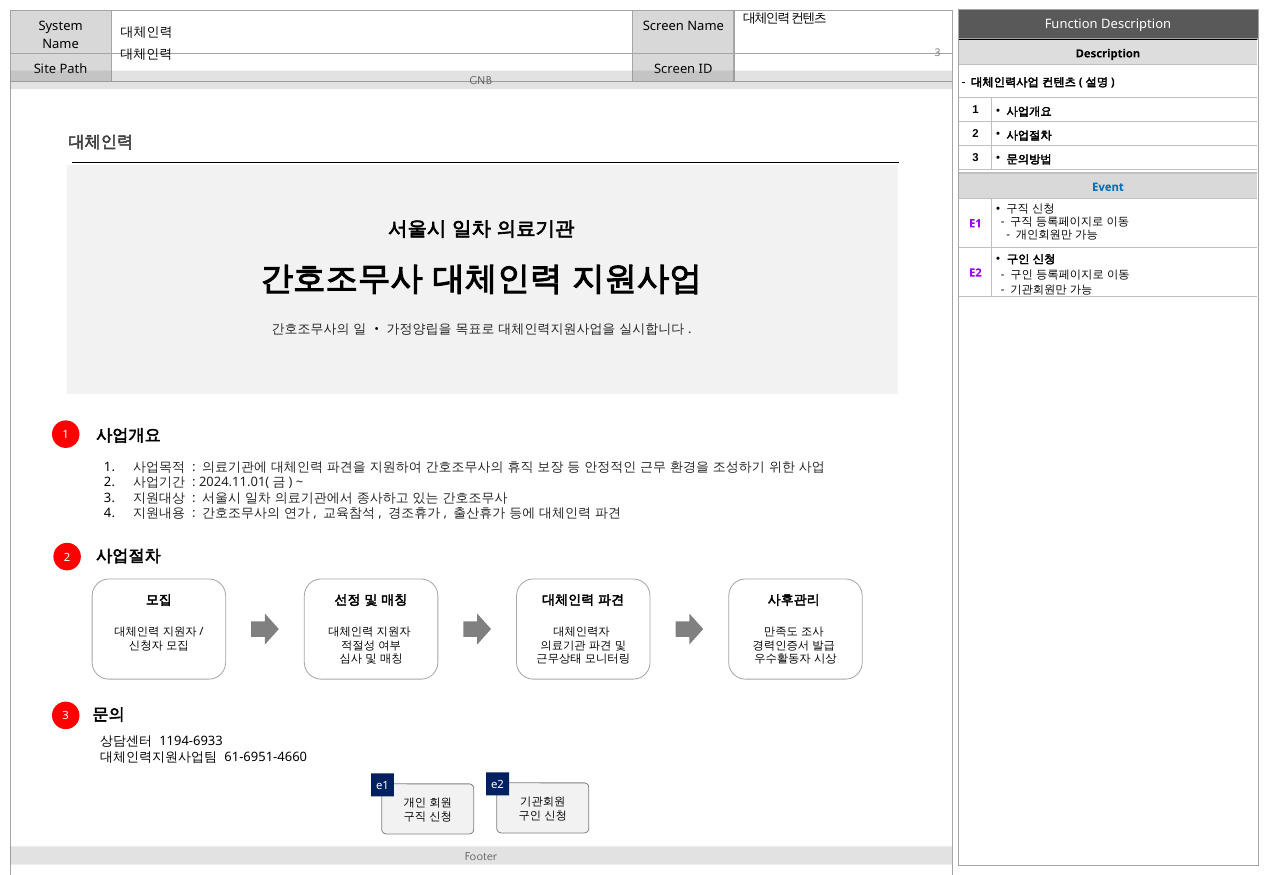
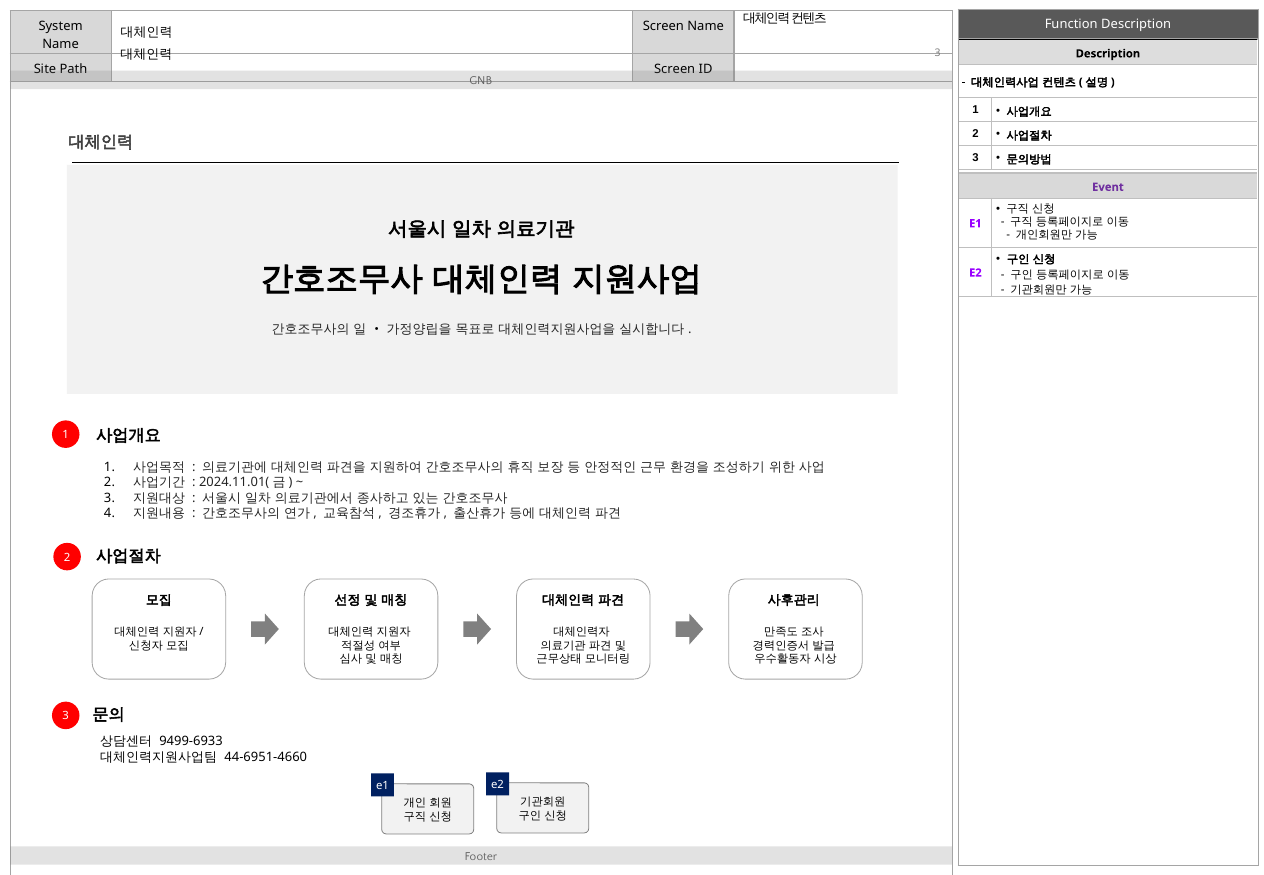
Event colour: blue -> purple
1194-6933: 1194-6933 -> 9499-6933
61-6951-4660: 61-6951-4660 -> 44-6951-4660
